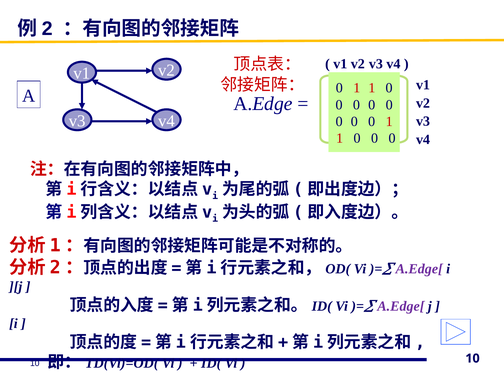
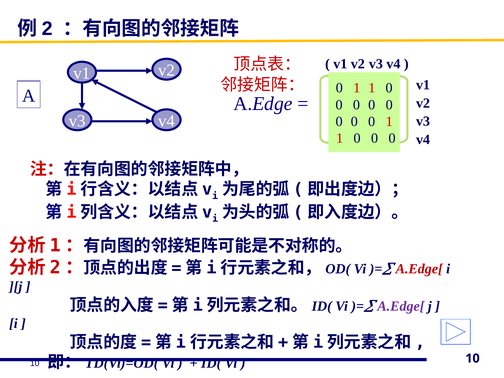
A.Edge[ at (419, 269) colour: purple -> red
